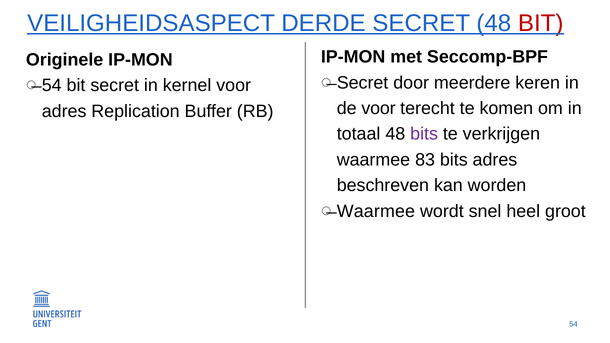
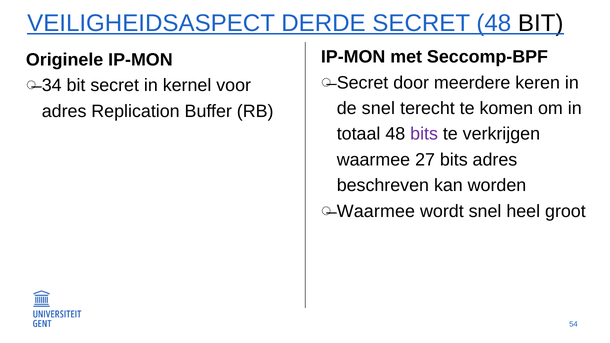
BIT at (541, 23) colour: red -> black
54 at (52, 86): 54 -> 34
de voor: voor -> snel
83: 83 -> 27
